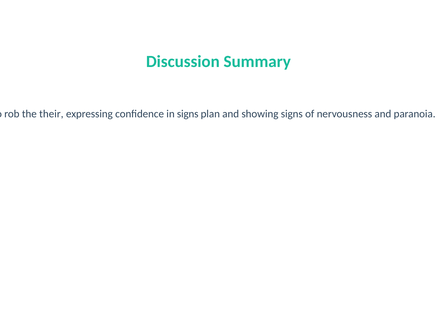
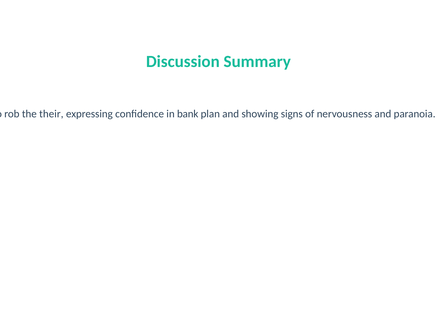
in signs: signs -> bank
